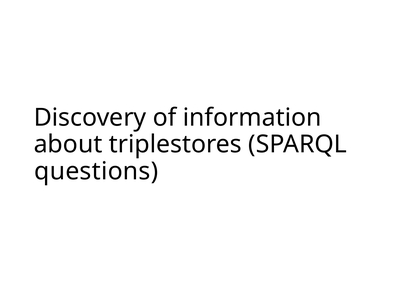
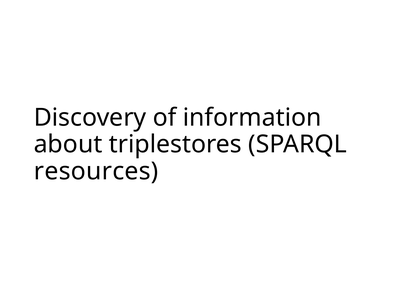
questions: questions -> resources
